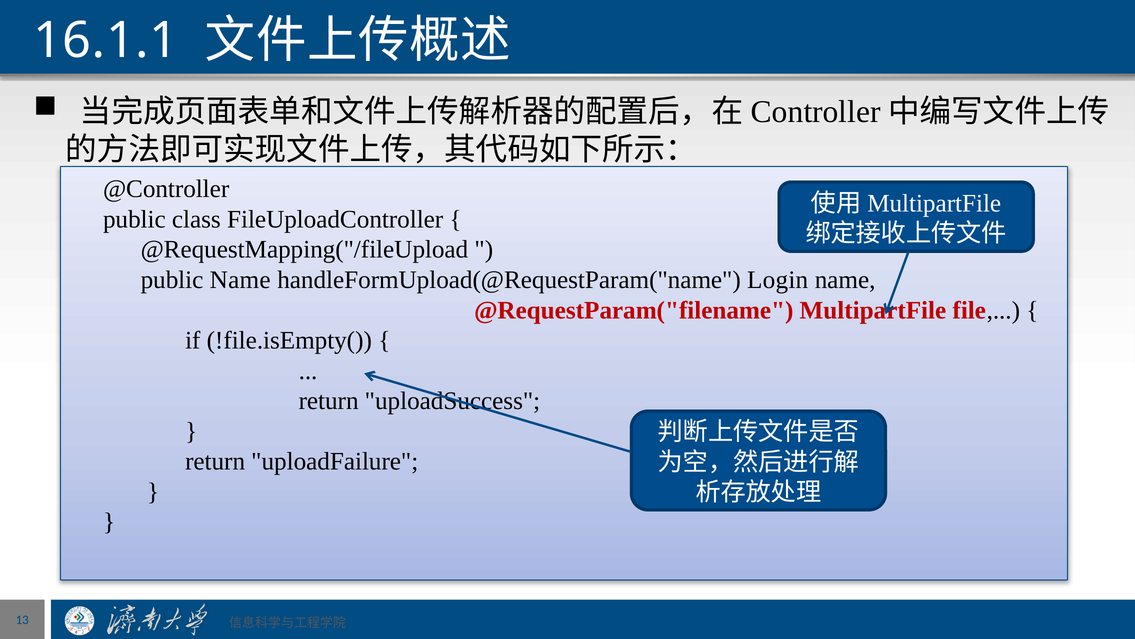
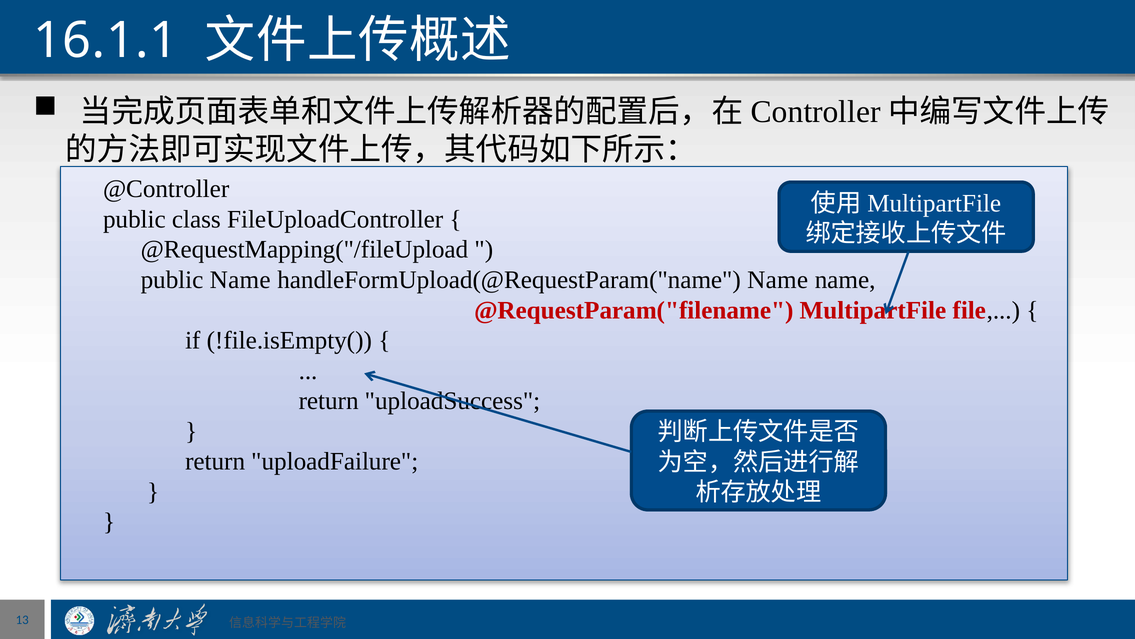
handleFormUpload(@RequestParam("name Login: Login -> Name
